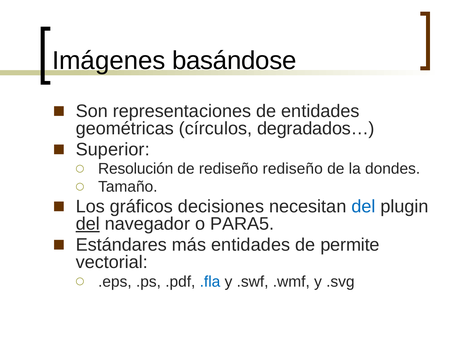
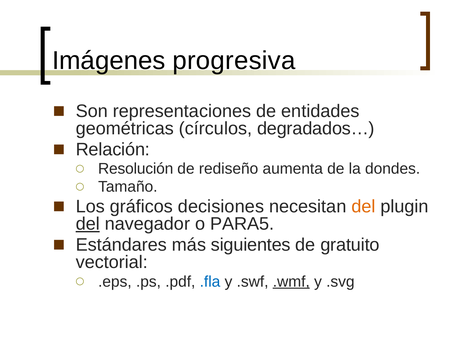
basándose: basándose -> progresiva
Superior: Superior -> Relación
rediseño rediseño: rediseño -> aumenta
del at (363, 206) colour: blue -> orange
más entidades: entidades -> siguientes
permite: permite -> gratuito
.wmf underline: none -> present
